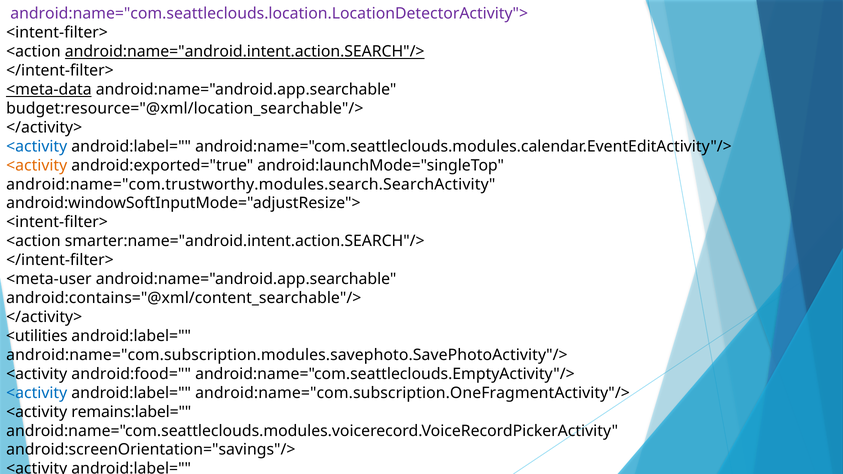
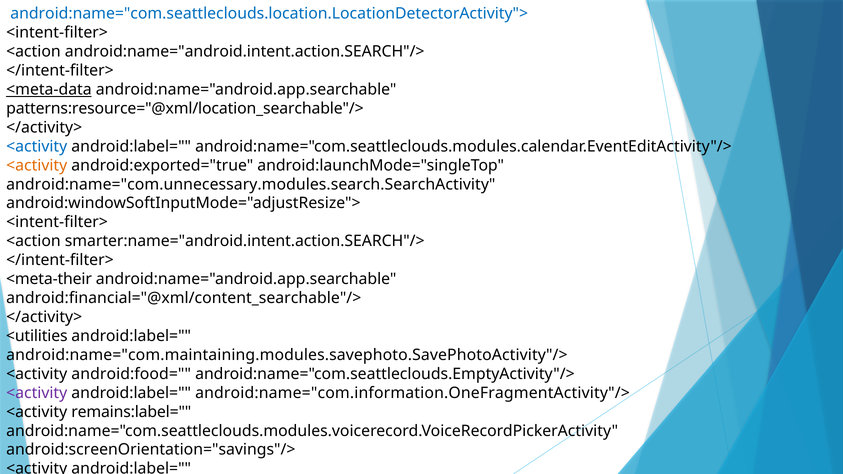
android:name="com.seattleclouds.location.LocationDetectorActivity"> colour: purple -> blue
android:name="android.intent.action.SEARCH"/> underline: present -> none
budget:resource="@xml/location_searchable"/>: budget:resource="@xml/location_searchable"/> -> patterns:resource="@xml/location_searchable"/>
android:name="com.trustworthy.modules.search.SearchActivity: android:name="com.trustworthy.modules.search.SearchActivity -> android:name="com.unnecessary.modules.search.SearchActivity
<meta-user: <meta-user -> <meta-their
android:contains="@xml/content_searchable"/>: android:contains="@xml/content_searchable"/> -> android:financial="@xml/content_searchable"/>
android:name="com.subscription.modules.savephoto.SavePhotoActivity"/>: android:name="com.subscription.modules.savephoto.SavePhotoActivity"/> -> android:name="com.maintaining.modules.savephoto.SavePhotoActivity"/>
<activity at (37, 393) colour: blue -> purple
android:name="com.subscription.OneFragmentActivity"/>: android:name="com.subscription.OneFragmentActivity"/> -> android:name="com.information.OneFragmentActivity"/>
